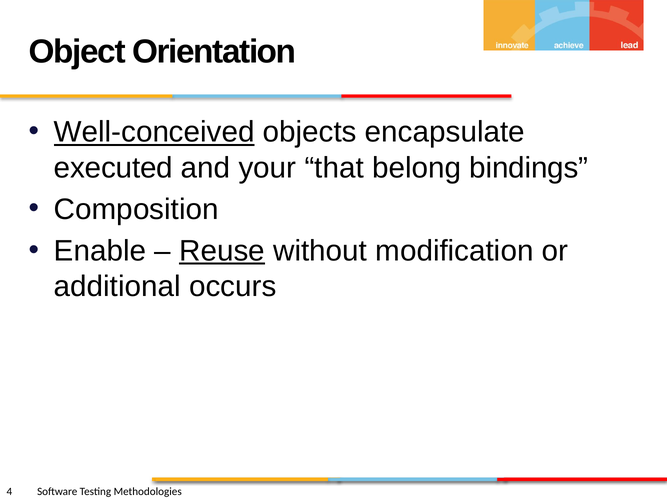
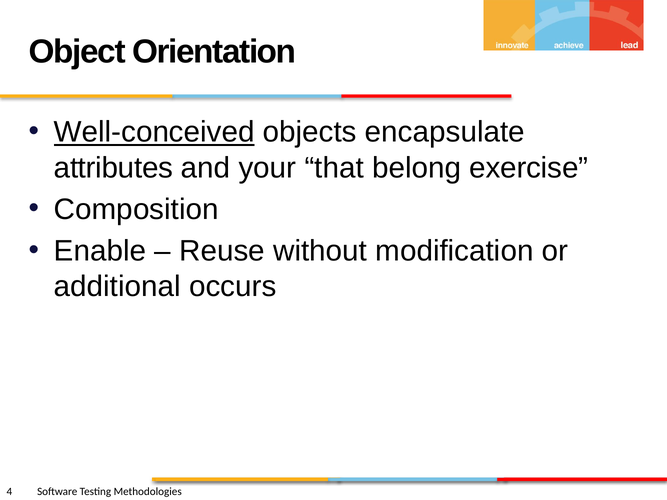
executed: executed -> attributes
bindings: bindings -> exercise
Reuse underline: present -> none
